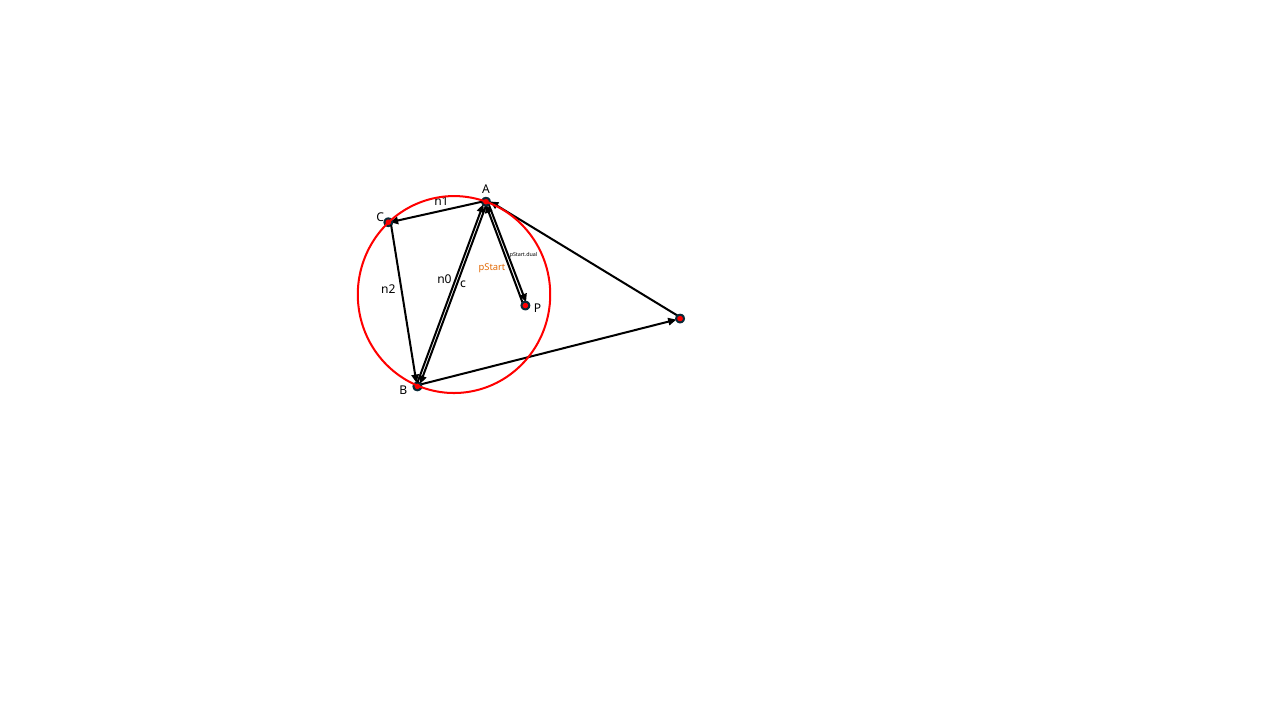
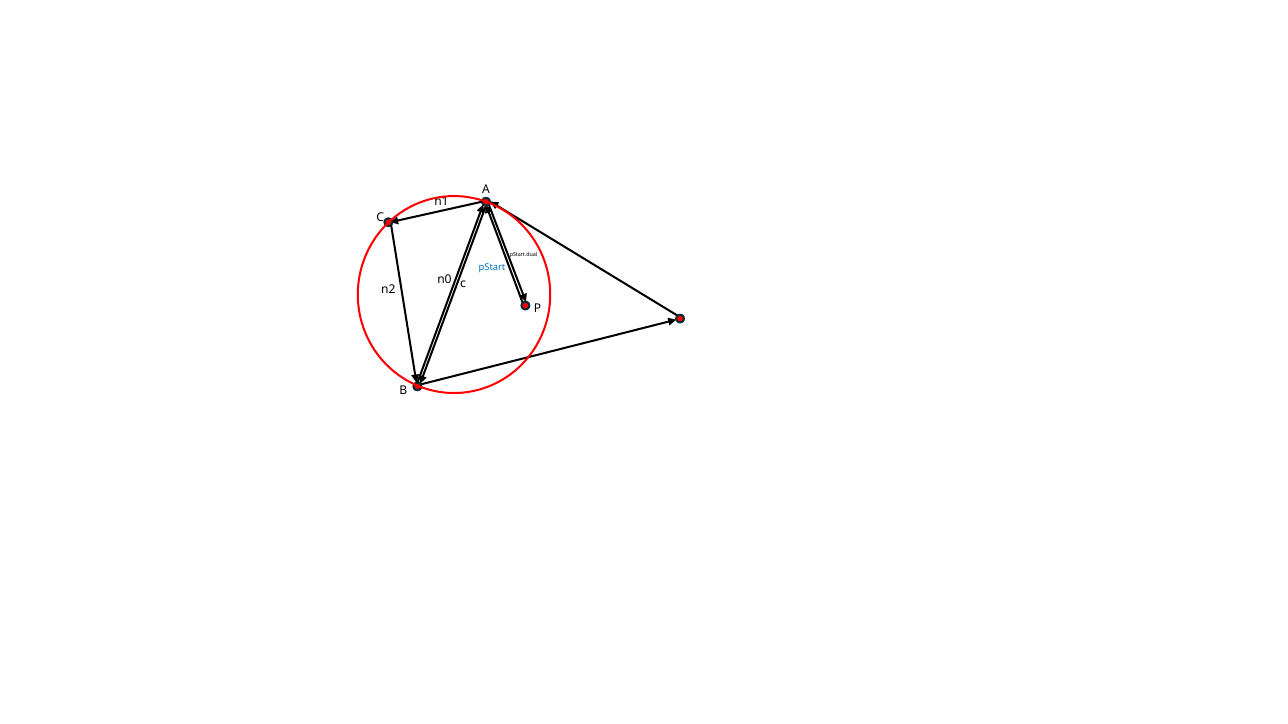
pStart colour: orange -> blue
